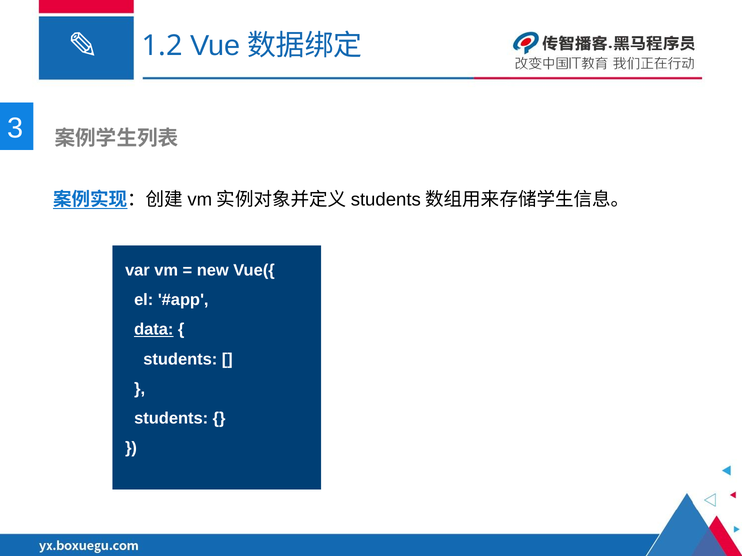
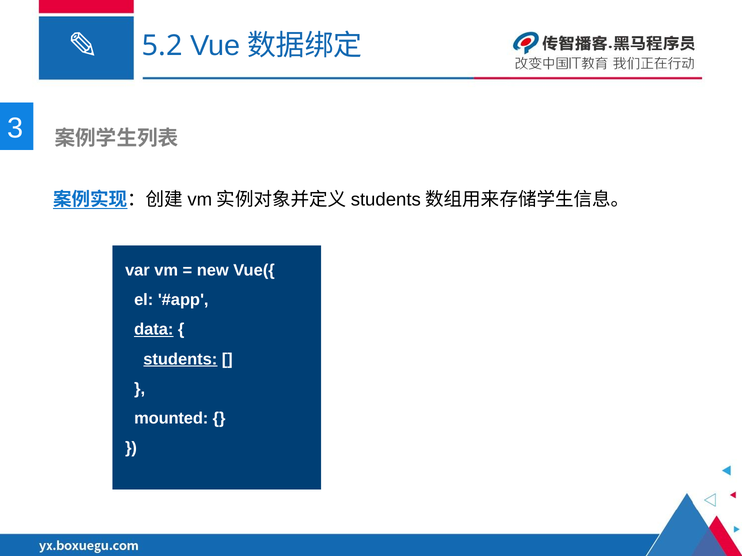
1.2: 1.2 -> 5.2
students at (180, 359) underline: none -> present
students at (171, 419): students -> mounted
